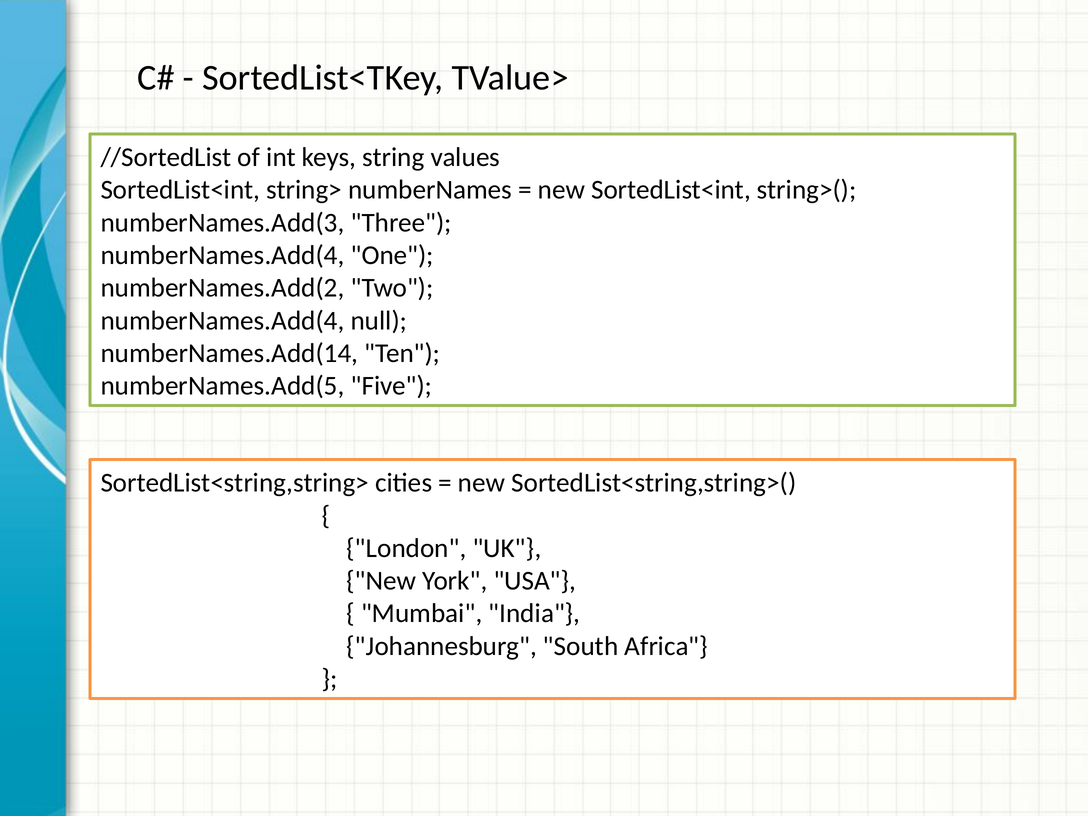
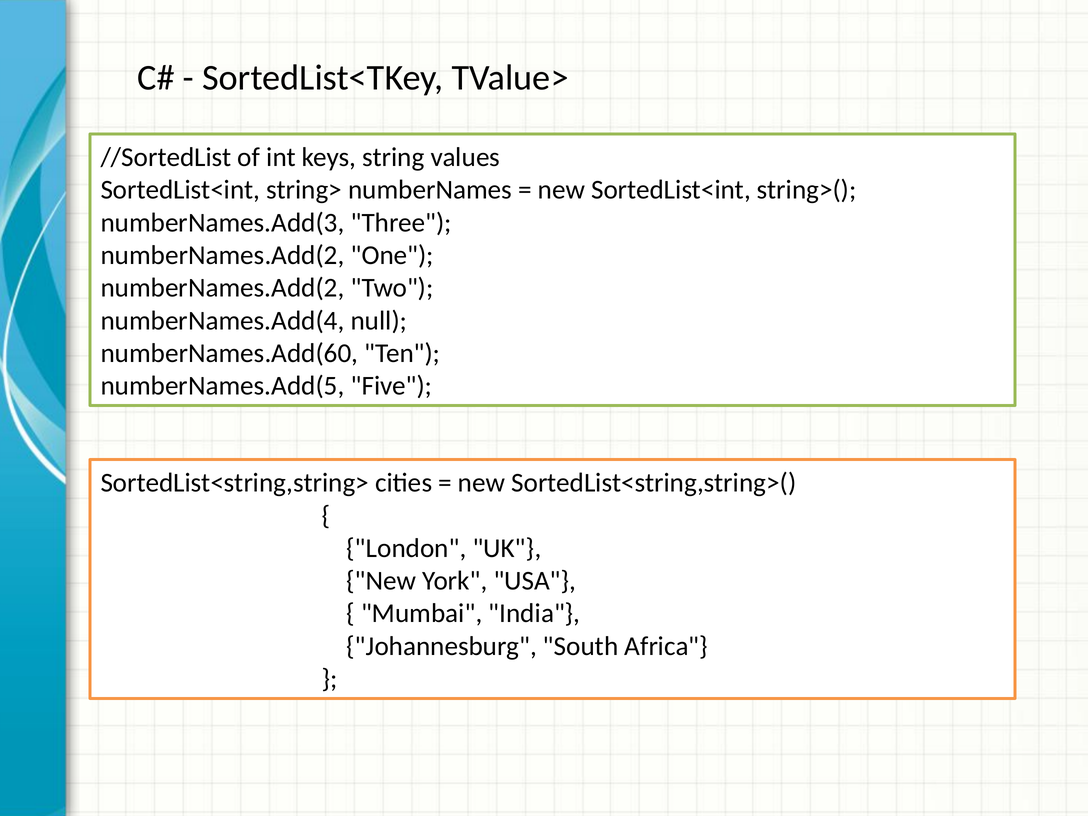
numberNames.Add(4 at (223, 255): numberNames.Add(4 -> numberNames.Add(2
numberNames.Add(14: numberNames.Add(14 -> numberNames.Add(60
